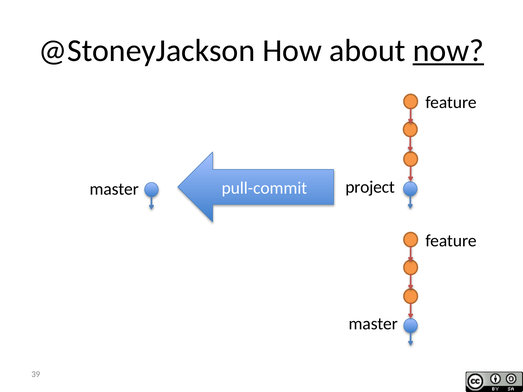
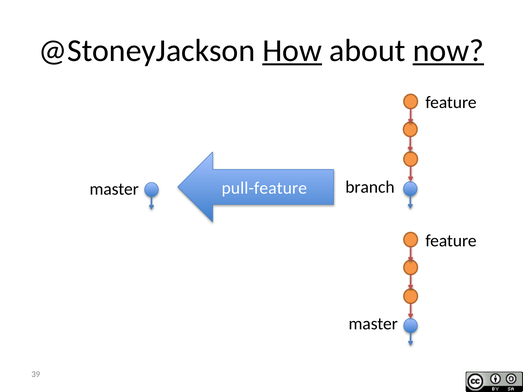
How underline: none -> present
pull-commit: pull-commit -> pull-feature
project: project -> branch
